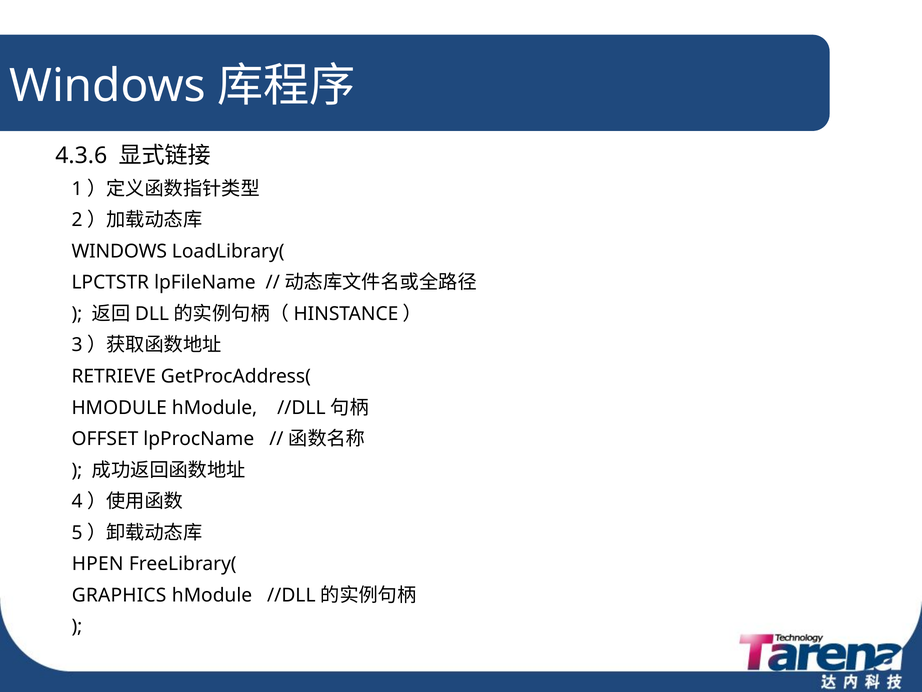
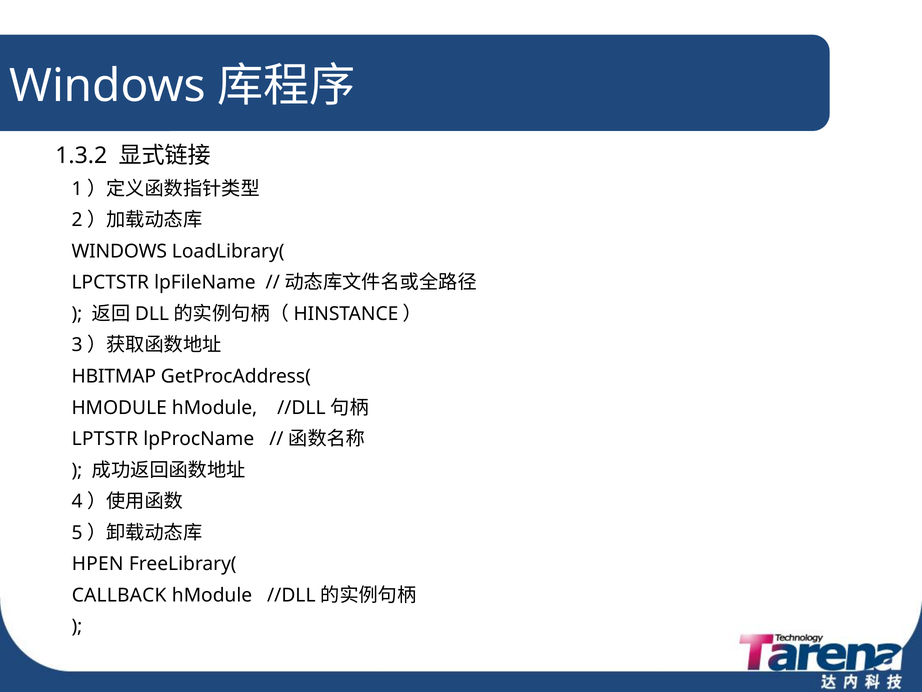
4.3.6: 4.3.6 -> 1.3.2
RETRIEVE: RETRIEVE -> HBITMAP
OFFSET: OFFSET -> LPTSTR
GRAPHICS: GRAPHICS -> CALLBACK
